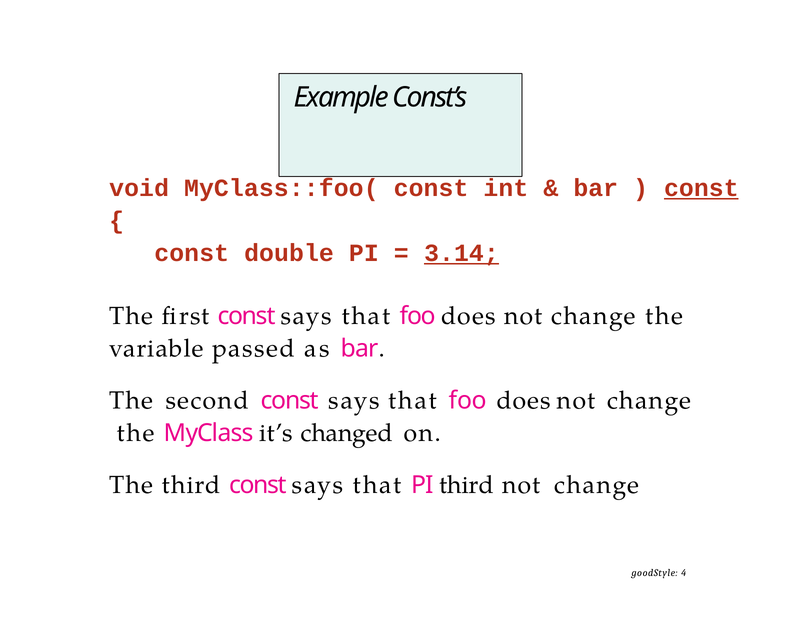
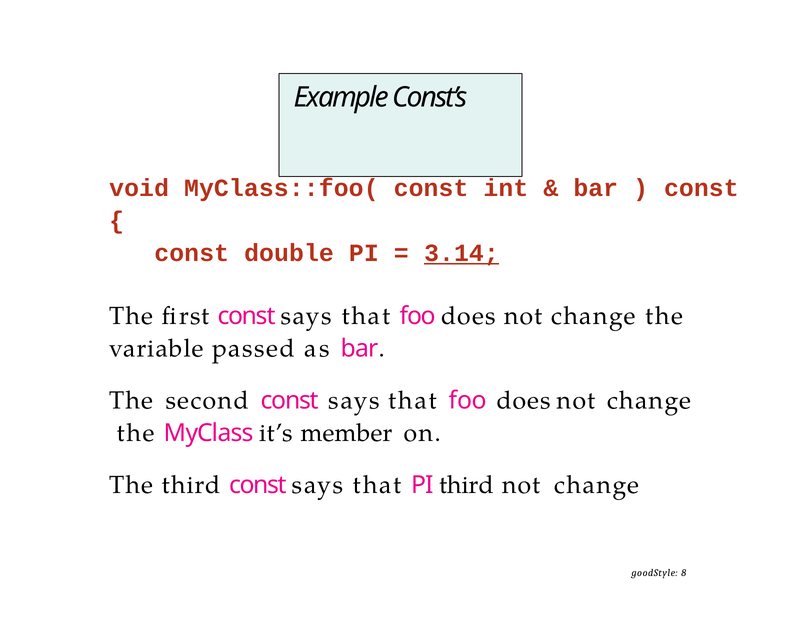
const at (701, 188) underline: present -> none
changed: changed -> member
4: 4 -> 8
